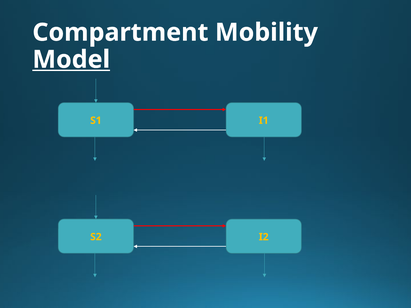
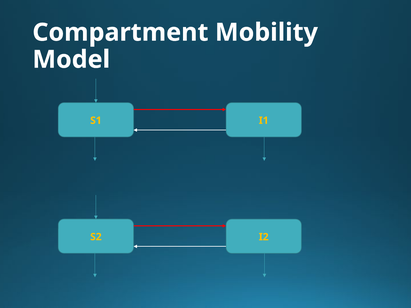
Model underline: present -> none
